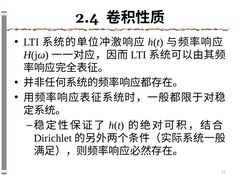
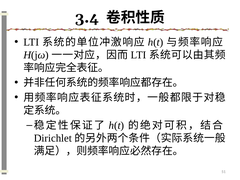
2.4: 2.4 -> 3.4
